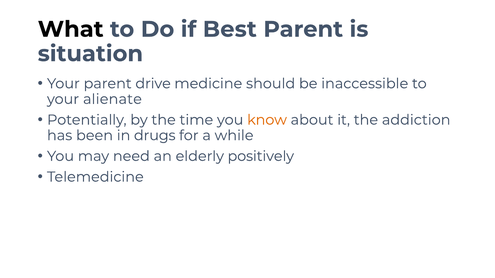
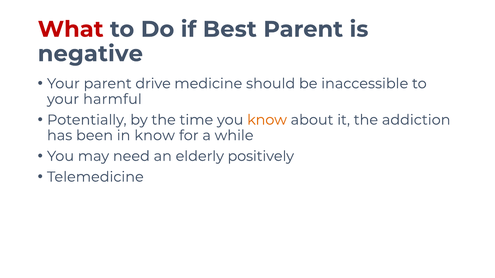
What colour: black -> red
situation: situation -> negative
alienate: alienate -> harmful
in drugs: drugs -> know
